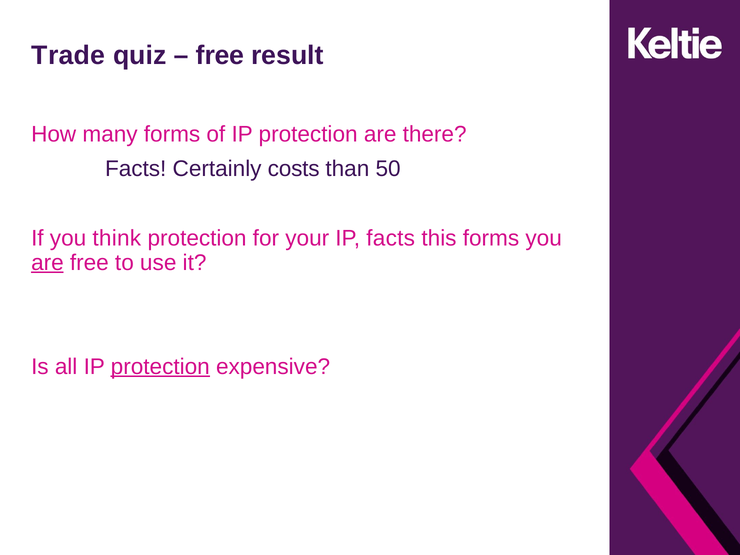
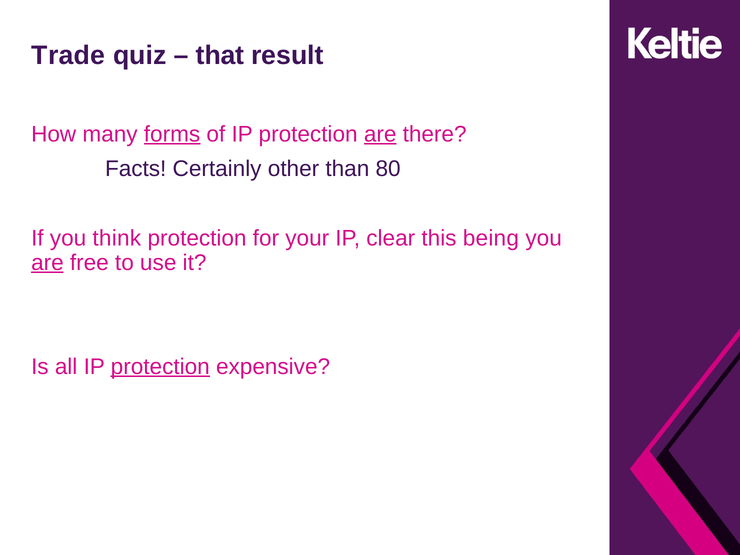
free at (220, 55): free -> that
forms at (172, 134) underline: none -> present
are at (380, 134) underline: none -> present
costs: costs -> other
50: 50 -> 80
IP facts: facts -> clear
this forms: forms -> being
